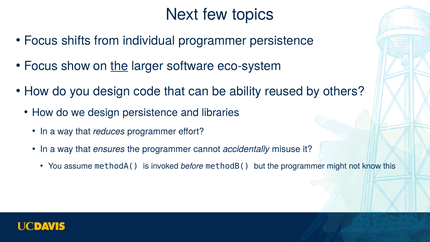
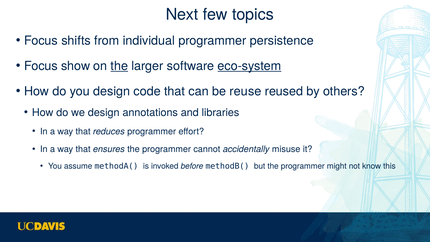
eco-system underline: none -> present
ability: ability -> reuse
design persistence: persistence -> annotations
